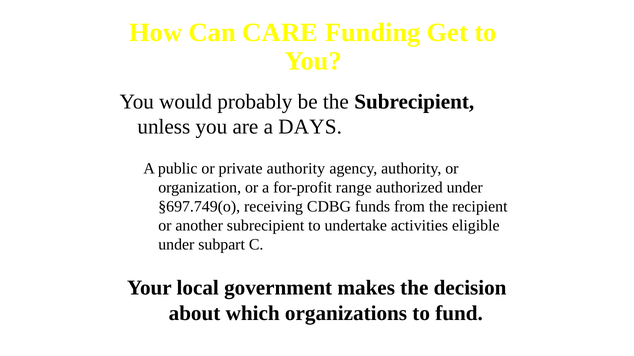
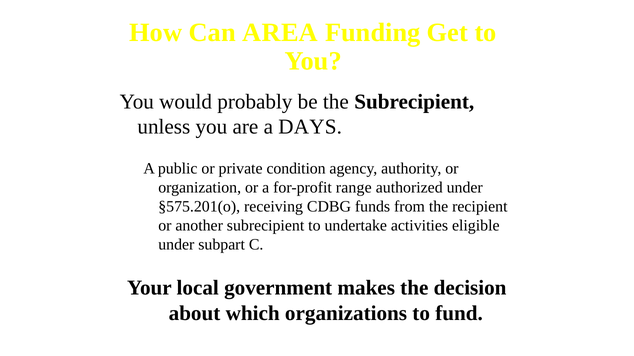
CARE: CARE -> AREA
private authority: authority -> condition
§697.749(o: §697.749(o -> §575.201(o
